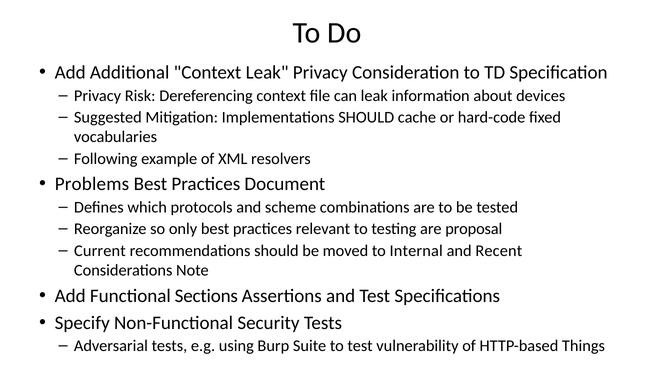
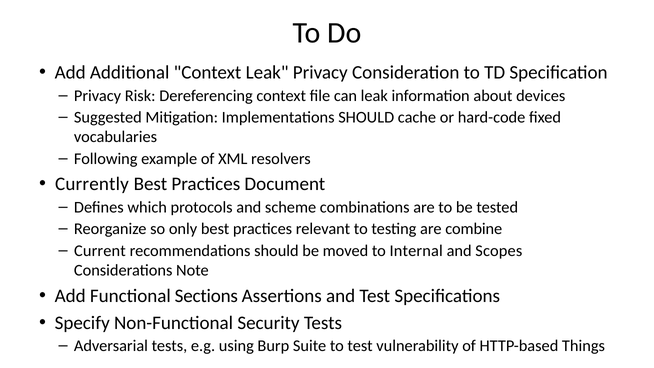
Problems: Problems -> Currently
proposal: proposal -> combine
Recent: Recent -> Scopes
